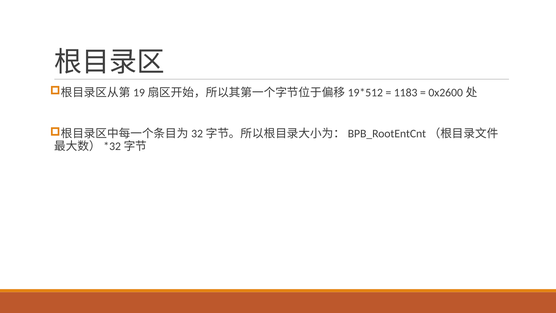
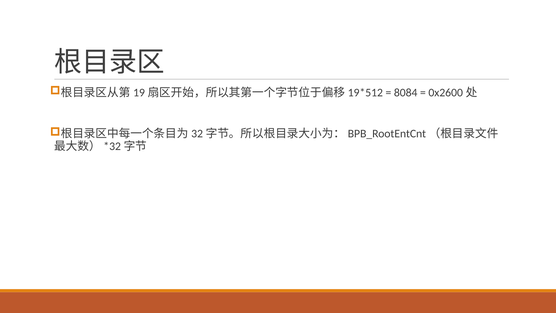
1183: 1183 -> 8084
